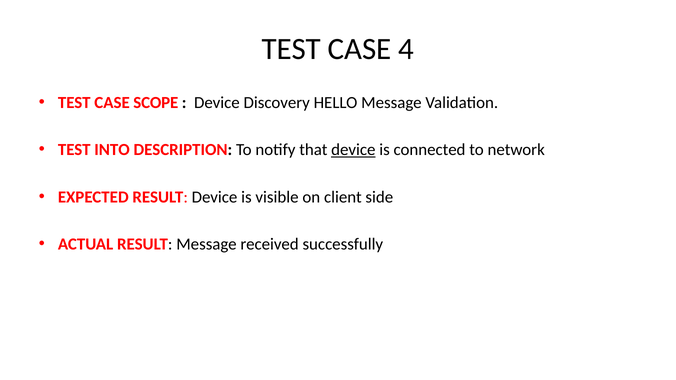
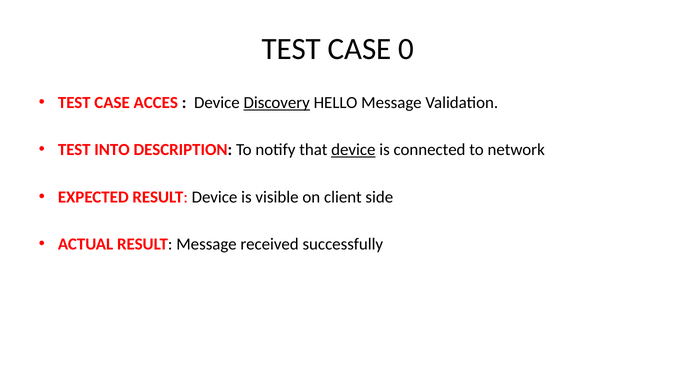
4: 4 -> 0
SCOPE: SCOPE -> ACCES
Discovery underline: none -> present
